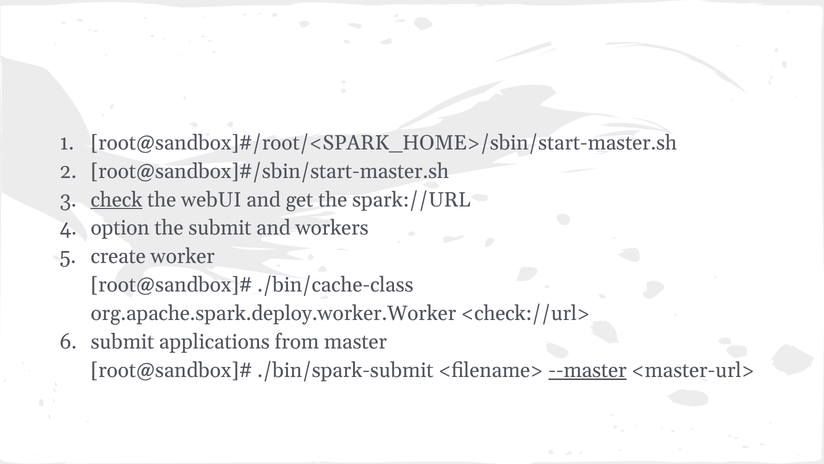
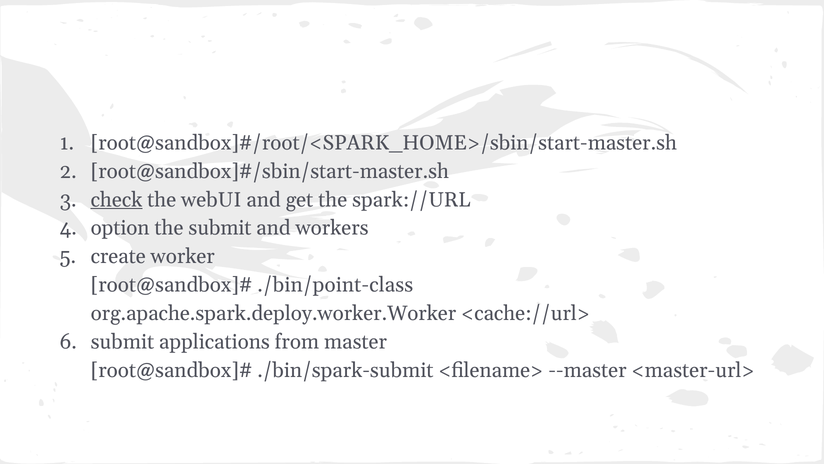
./bin/cache-class: ./bin/cache-class -> ./bin/point-class
<check://url>: <check://url> -> <cache://url>
--master underline: present -> none
